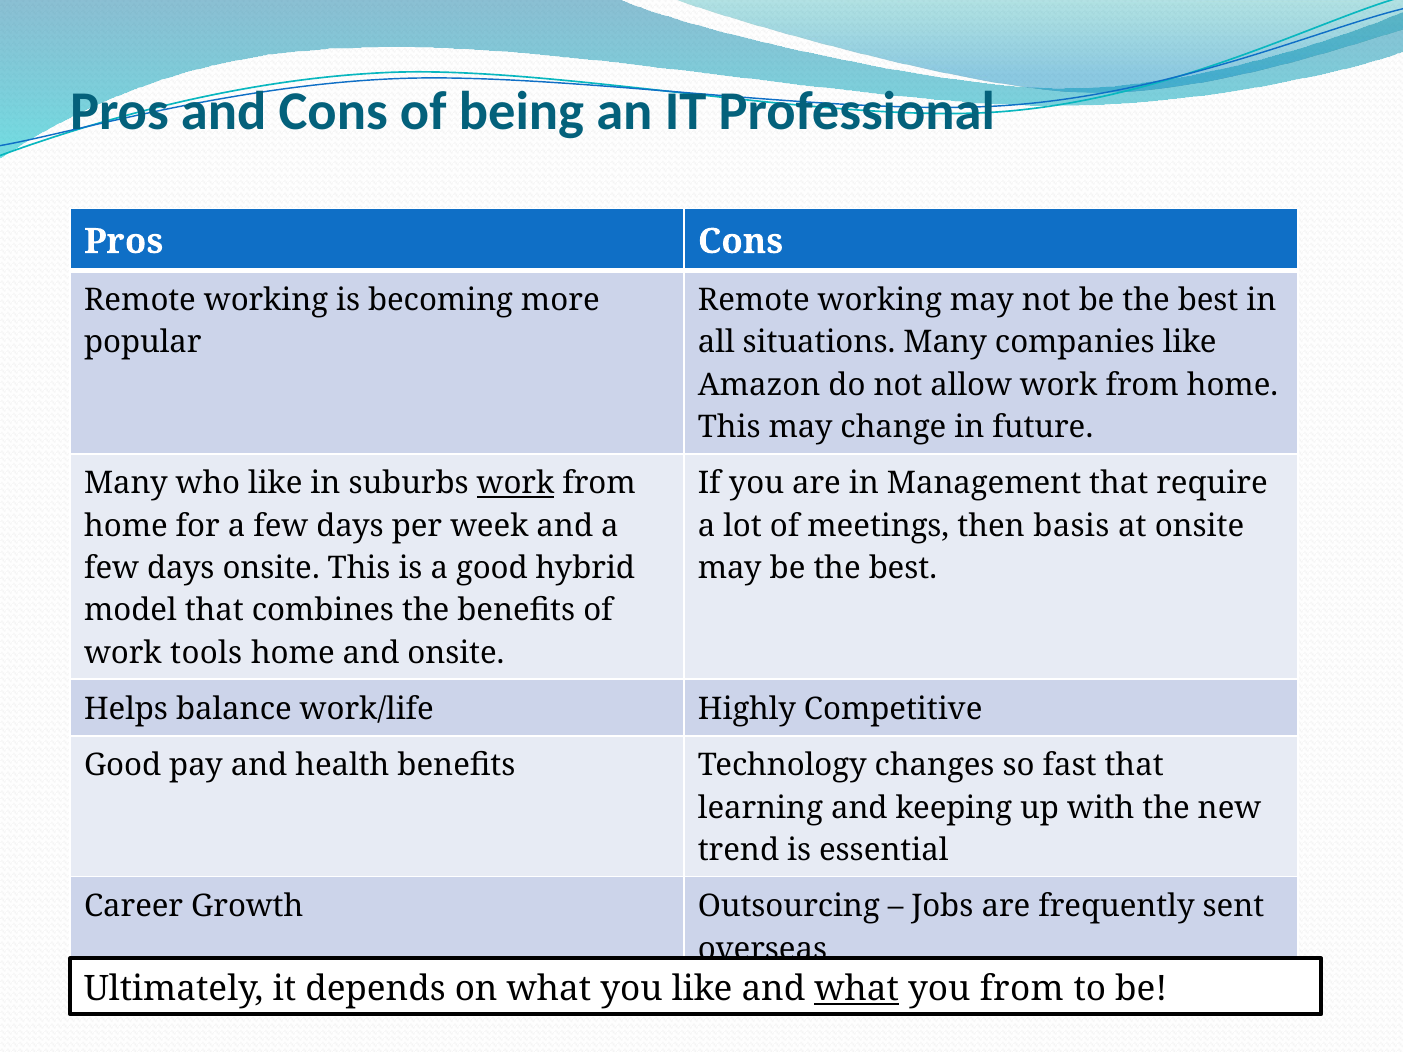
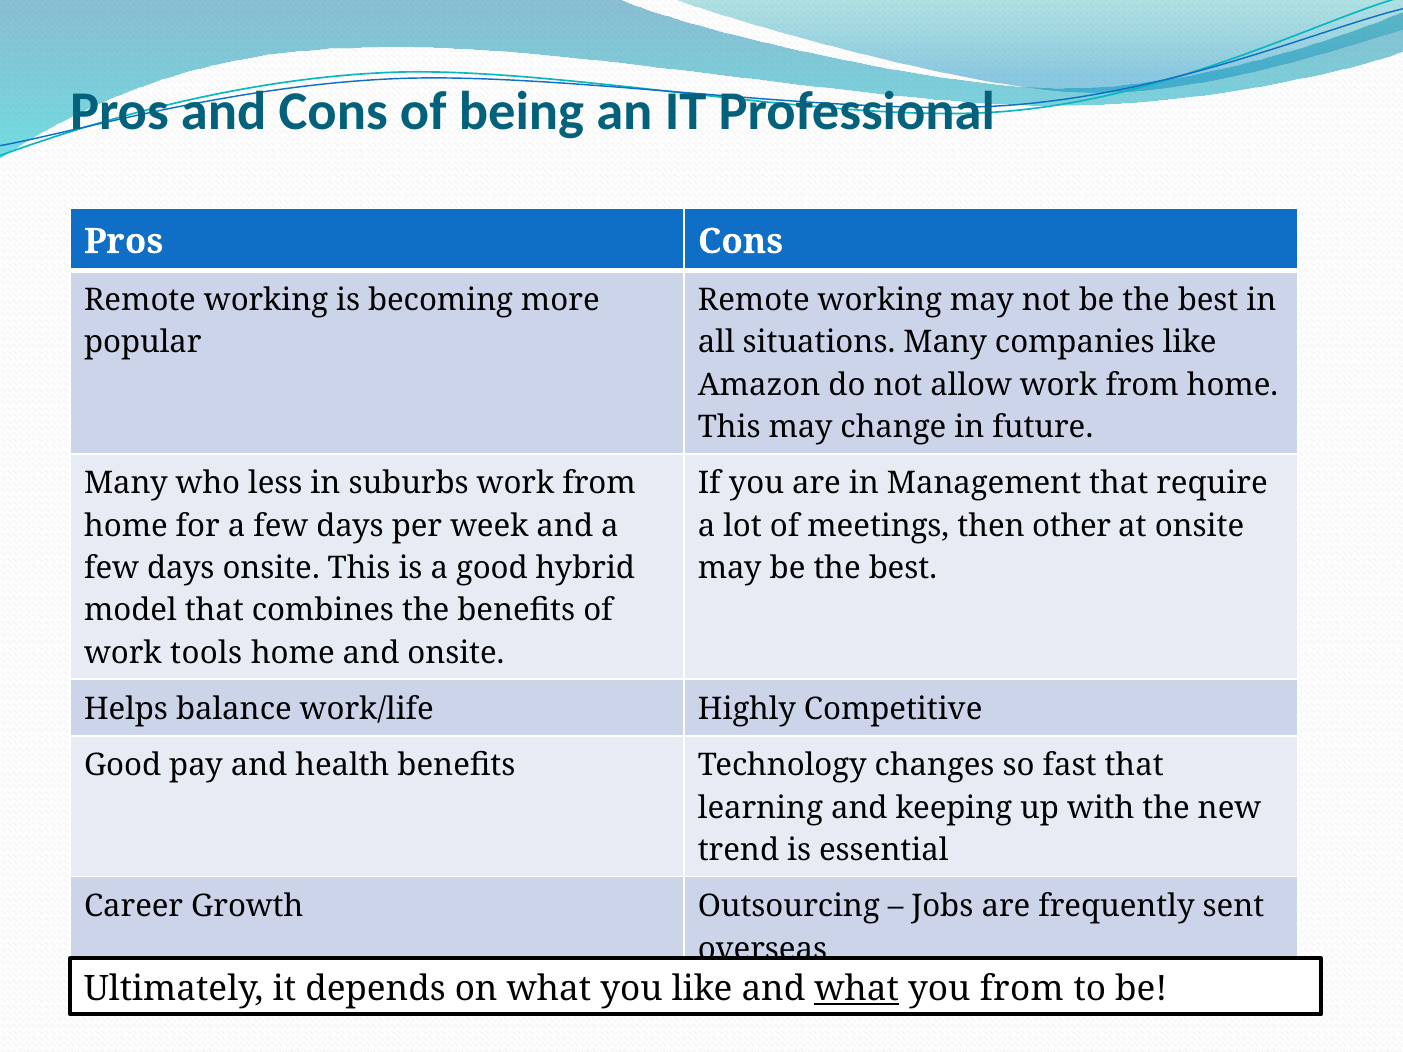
who like: like -> less
work at (516, 484) underline: present -> none
basis: basis -> other
